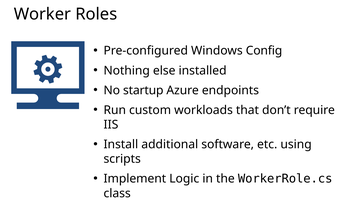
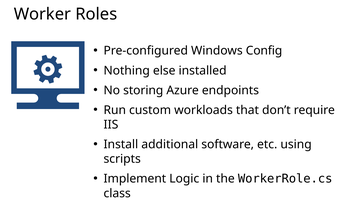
startup: startup -> storing
